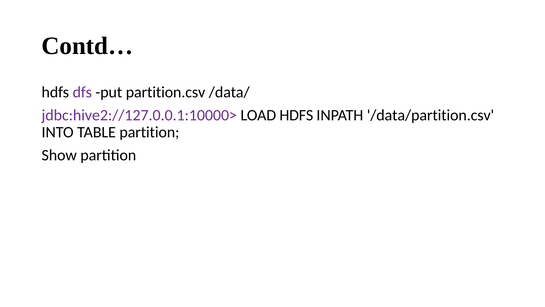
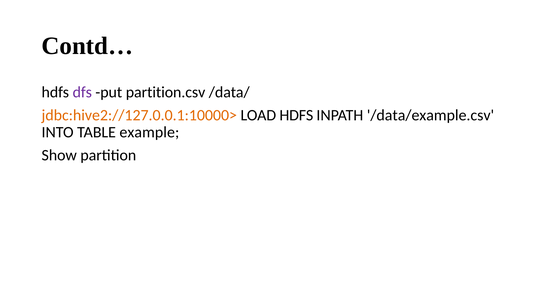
jdbc:hive2://127.0.0.1:10000> colour: purple -> orange
/data/partition.csv: /data/partition.csv -> /data/example.csv
TABLE partition: partition -> example
